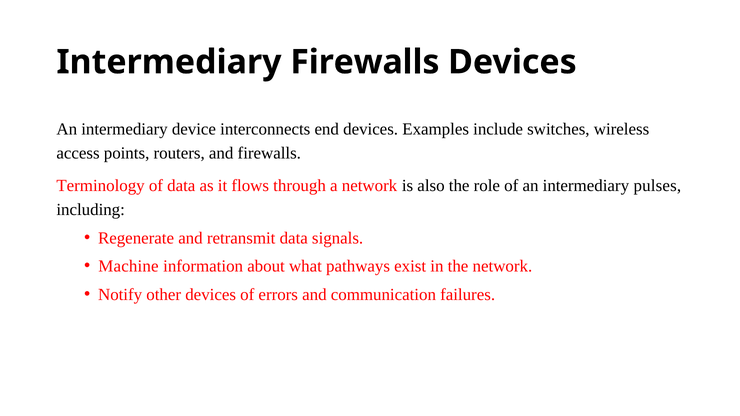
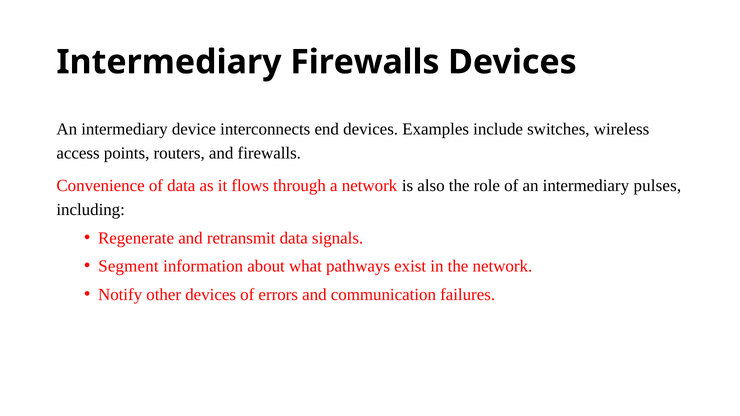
Terminology: Terminology -> Convenience
Machine: Machine -> Segment
